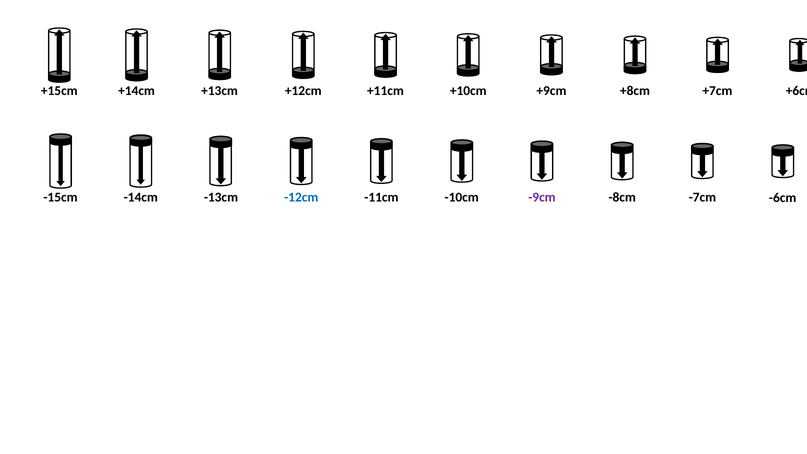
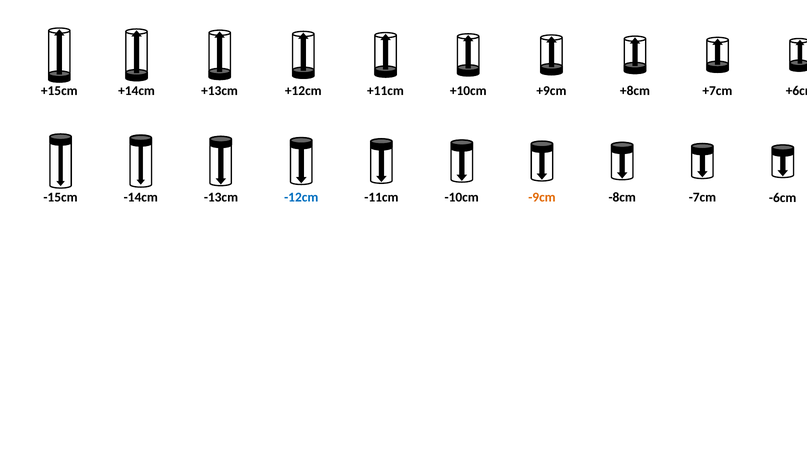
-9cm colour: purple -> orange
